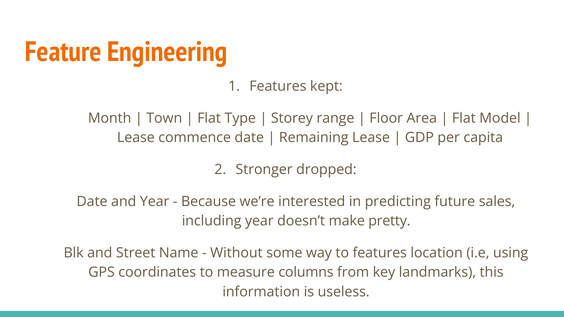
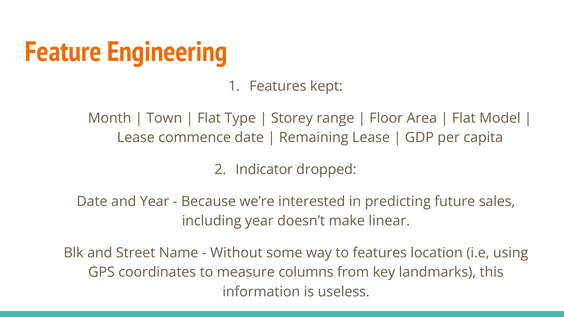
Stronger: Stronger -> Indicator
pretty: pretty -> linear
